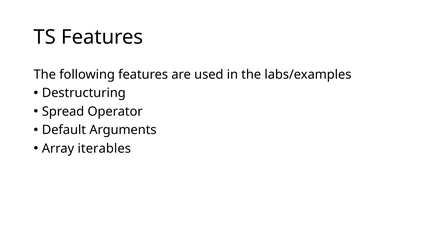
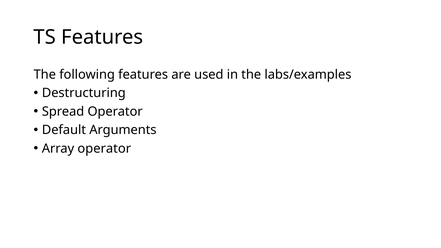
Array iterables: iterables -> operator
